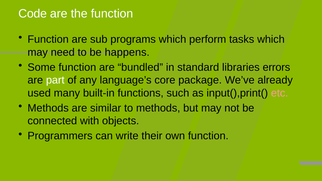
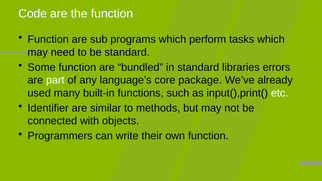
be happens: happens -> standard
etc colour: pink -> white
Methods at (48, 108): Methods -> Identifier
